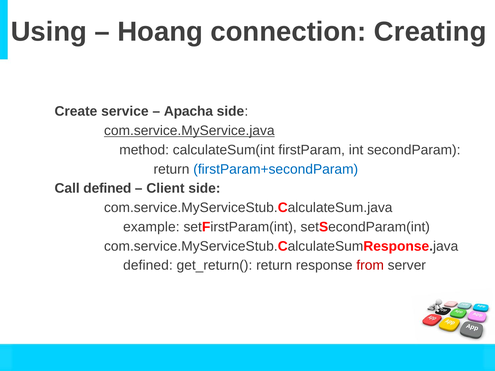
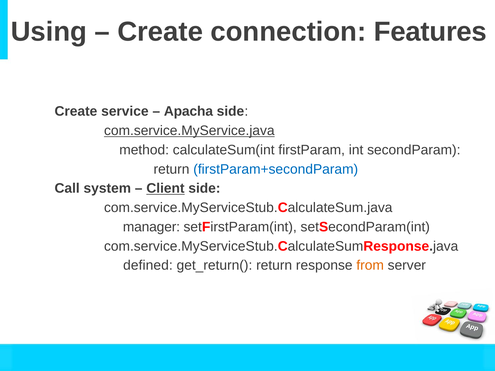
Hoang at (160, 32): Hoang -> Create
Creating: Creating -> Features
Call defined: defined -> system
Client underline: none -> present
example: example -> manager
from colour: red -> orange
